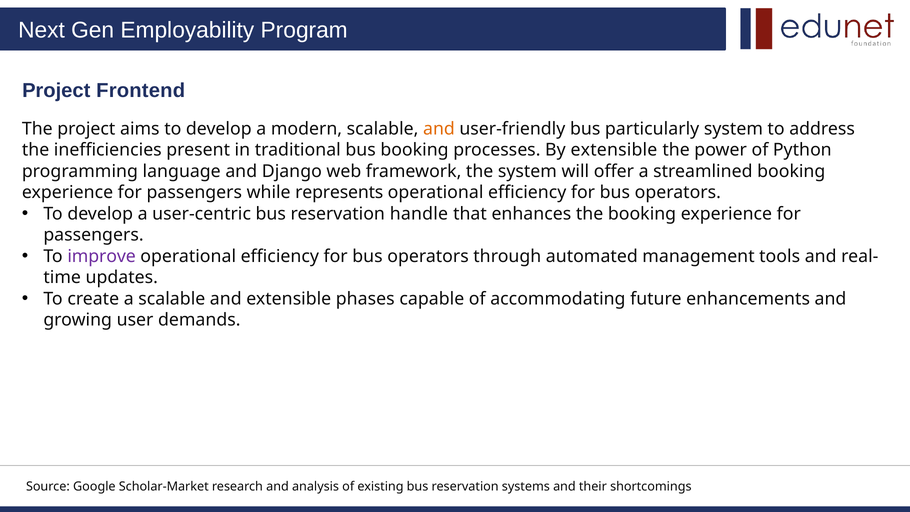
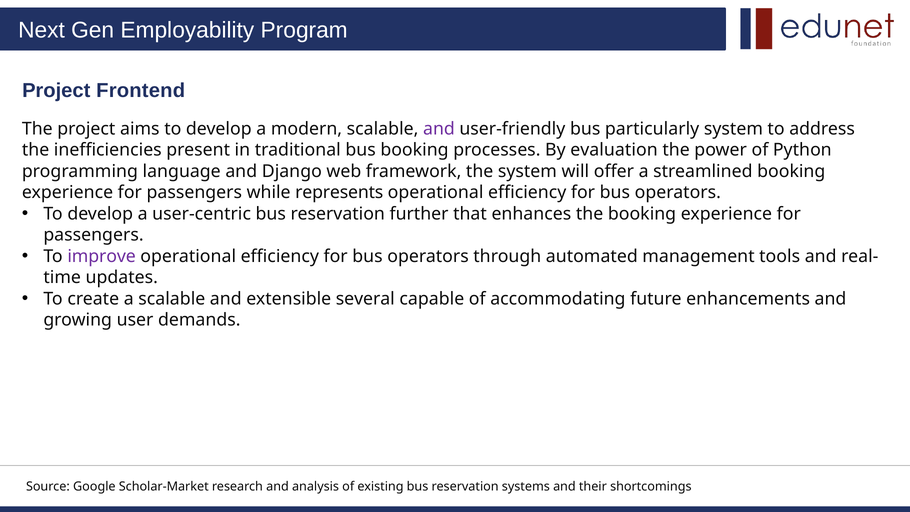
and at (439, 129) colour: orange -> purple
By extensible: extensible -> evaluation
handle: handle -> further
phases: phases -> several
